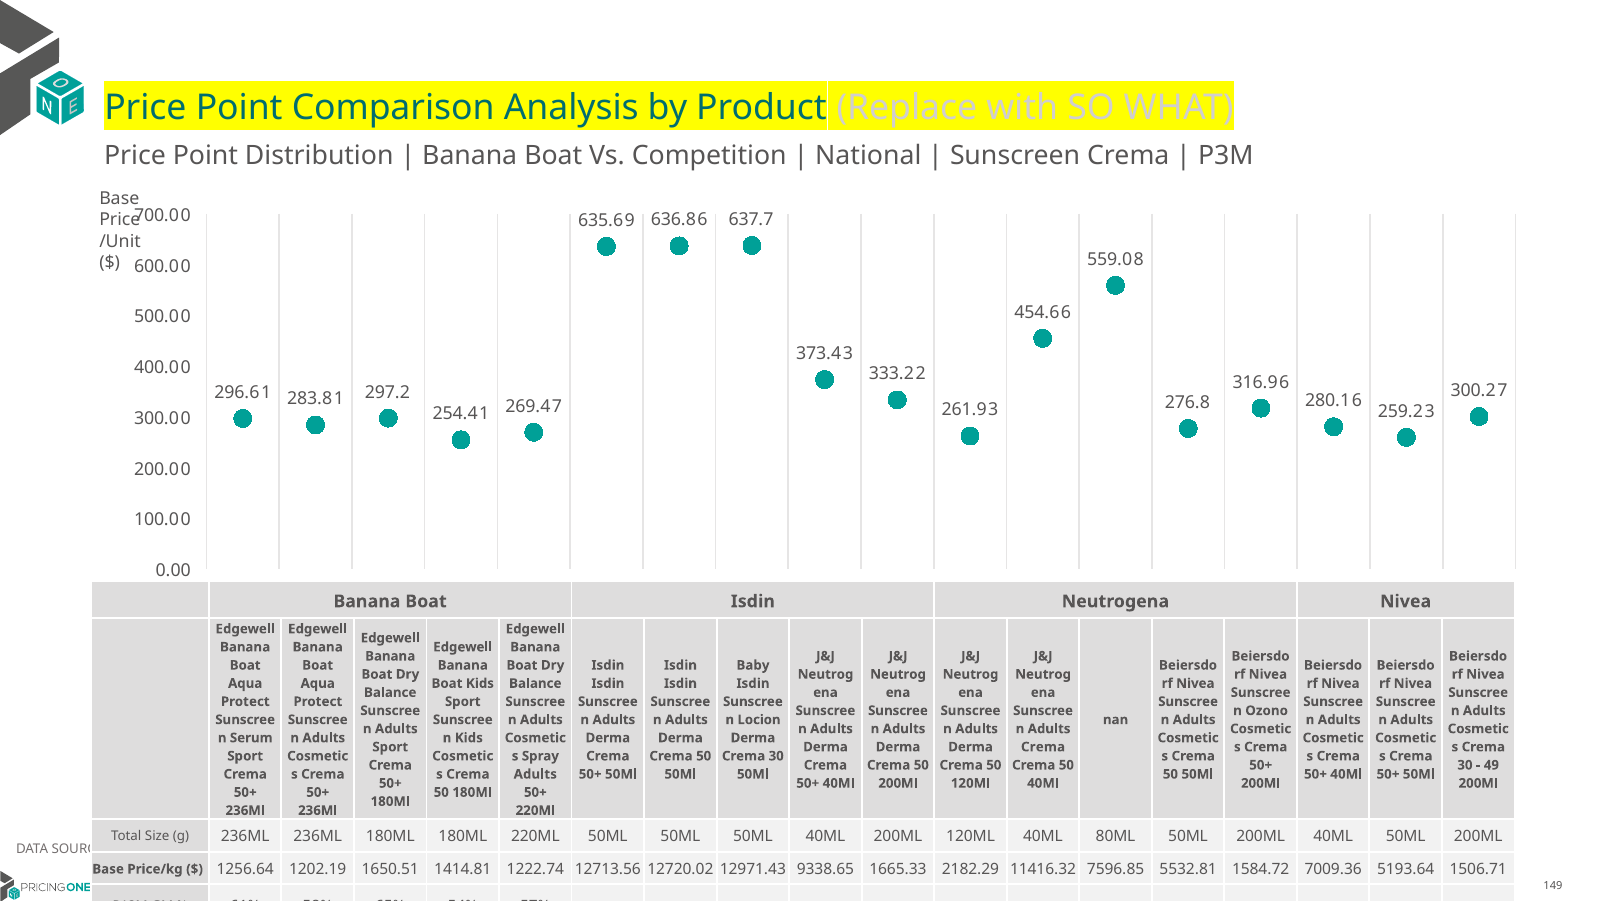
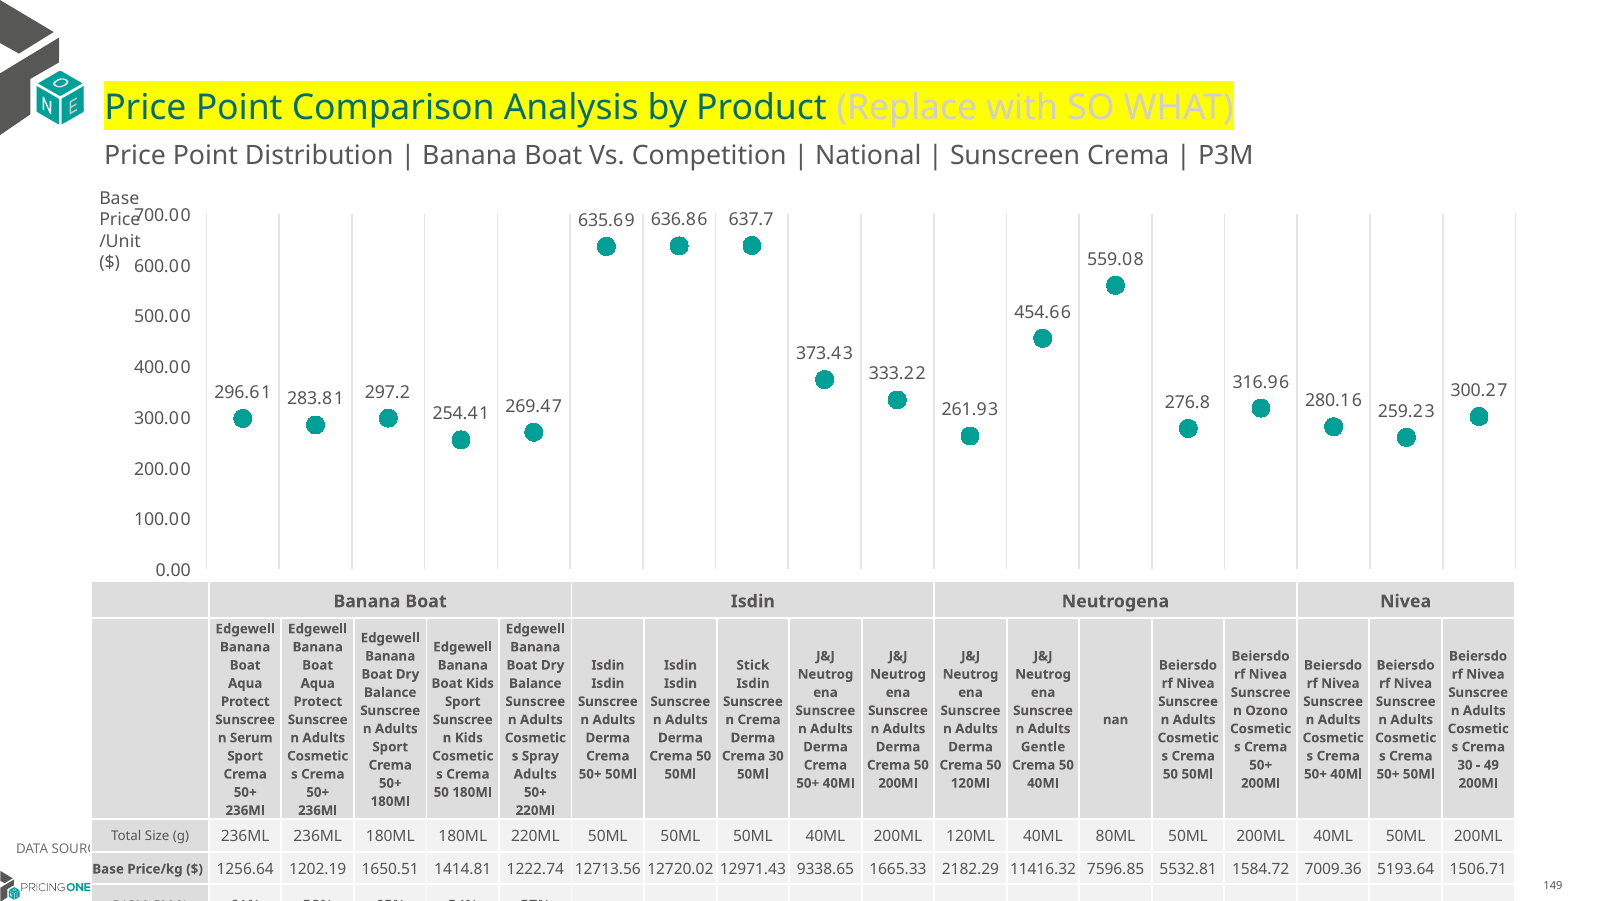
Baby: Baby -> Stick
Locion at (759, 720): Locion -> Crema
Crema at (1043, 747): Crema -> Gentle
